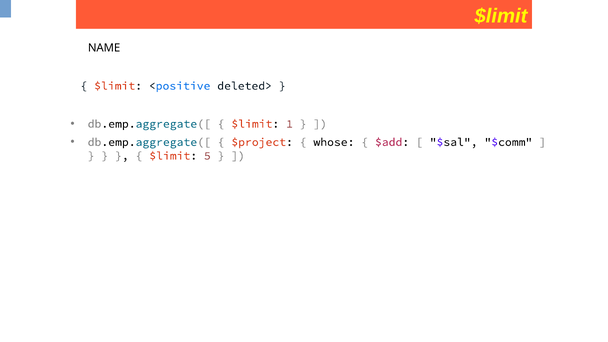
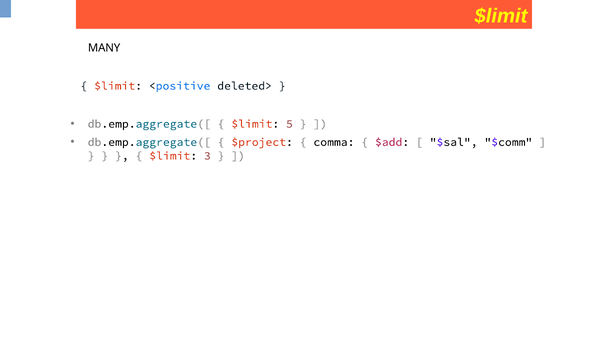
NAME: NAME -> MANY
1: 1 -> 5
whose: whose -> comma
5: 5 -> 3
